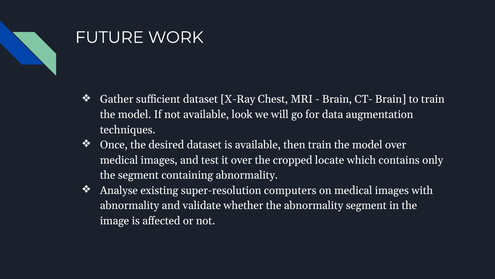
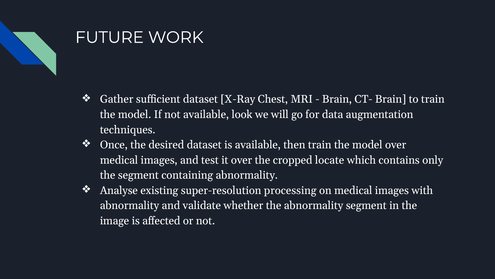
computers: computers -> processing
